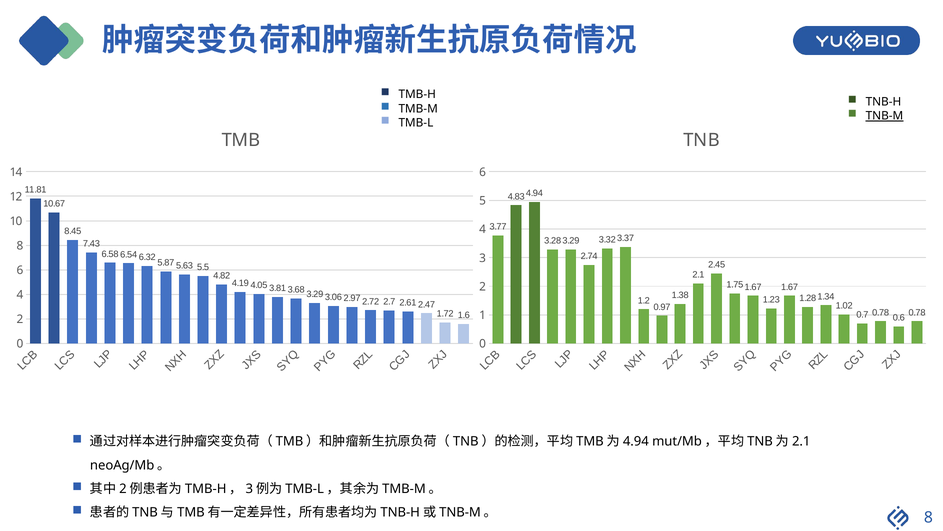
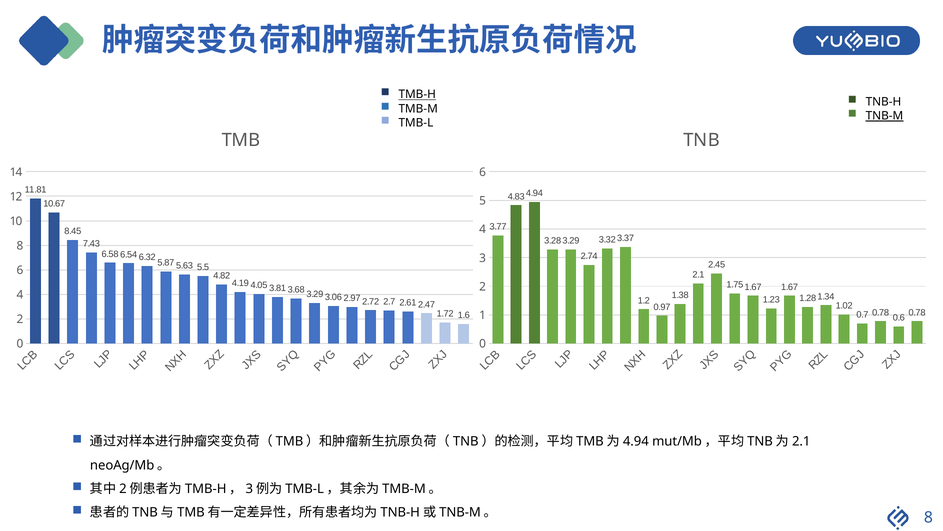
TMB-H underline: none -> present
